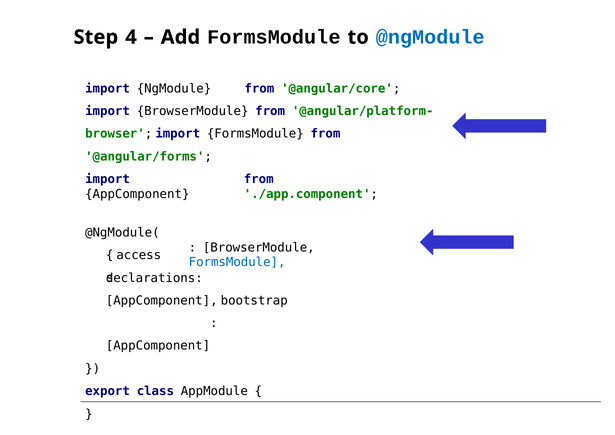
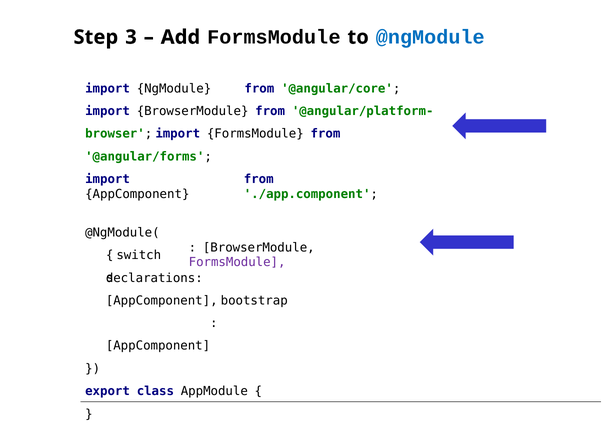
4: 4 -> 3
access: access -> switch
FormsModule at (237, 262) colour: blue -> purple
